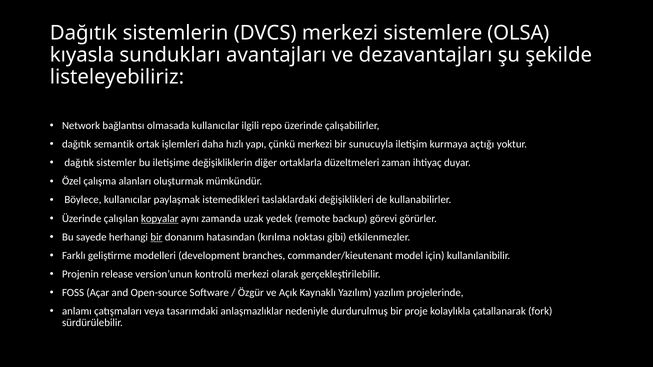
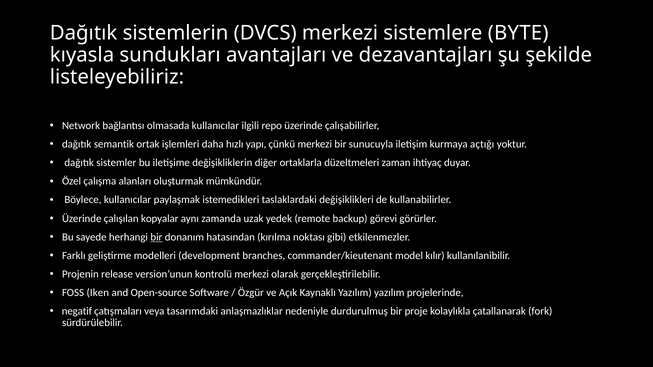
OLSA: OLSA -> BYTE
kopyalar underline: present -> none
için: için -> kılır
Açar: Açar -> Iken
anlamı: anlamı -> negatif
